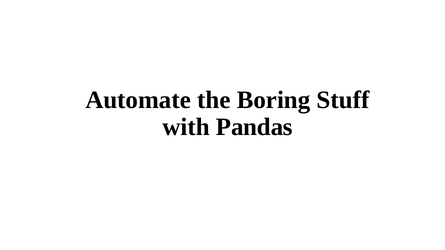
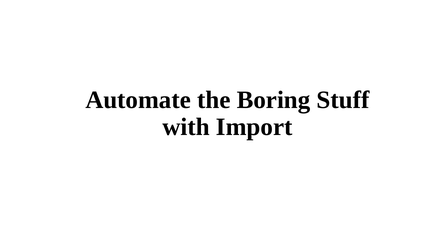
Pandas: Pandas -> Import
